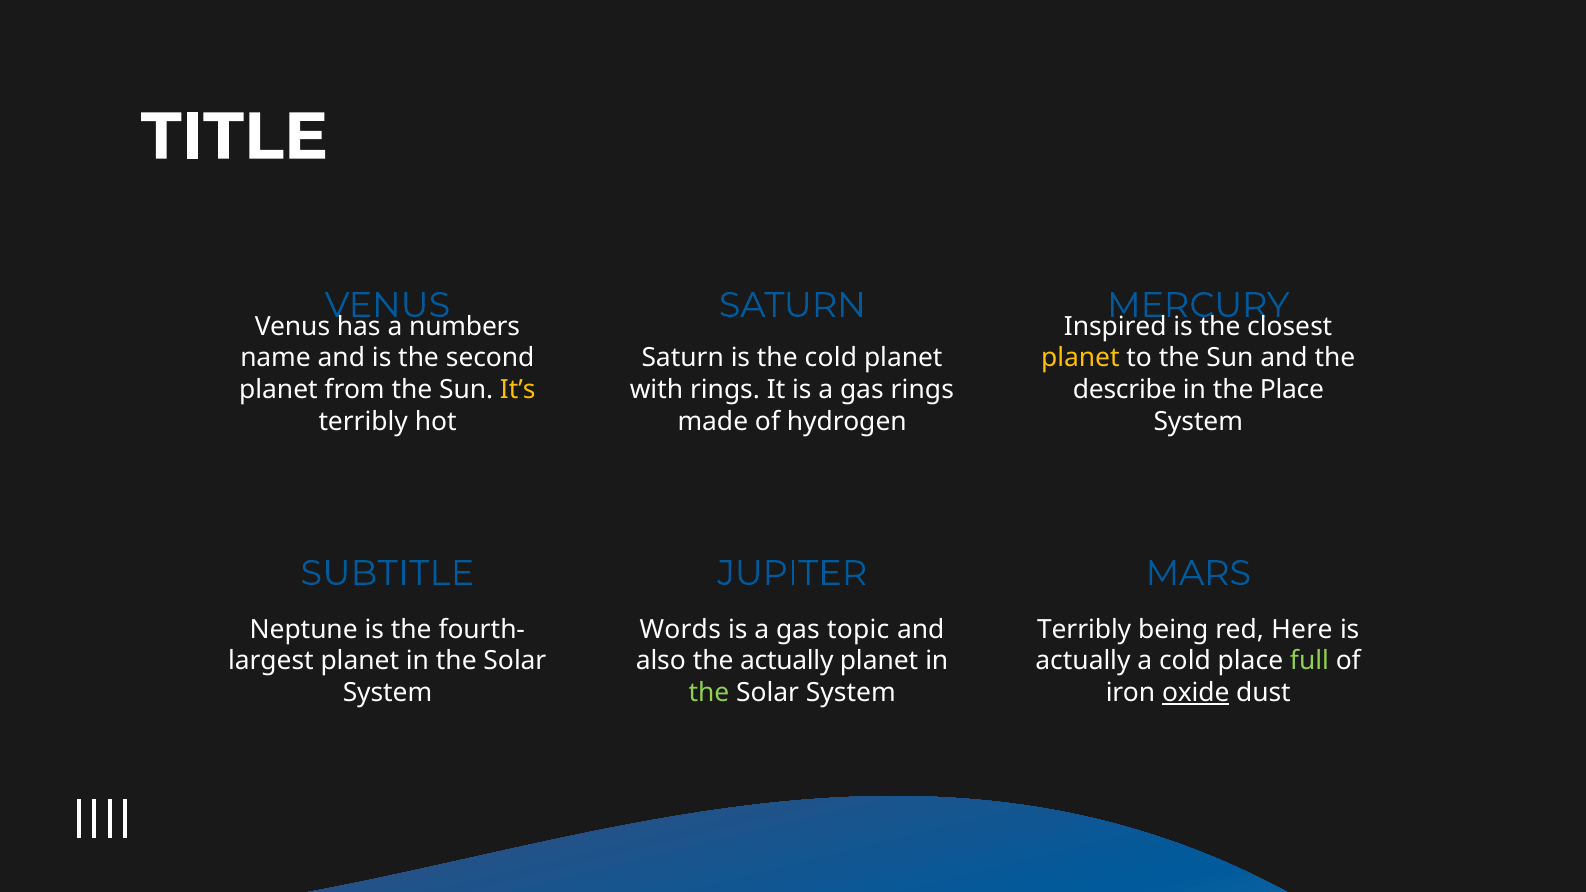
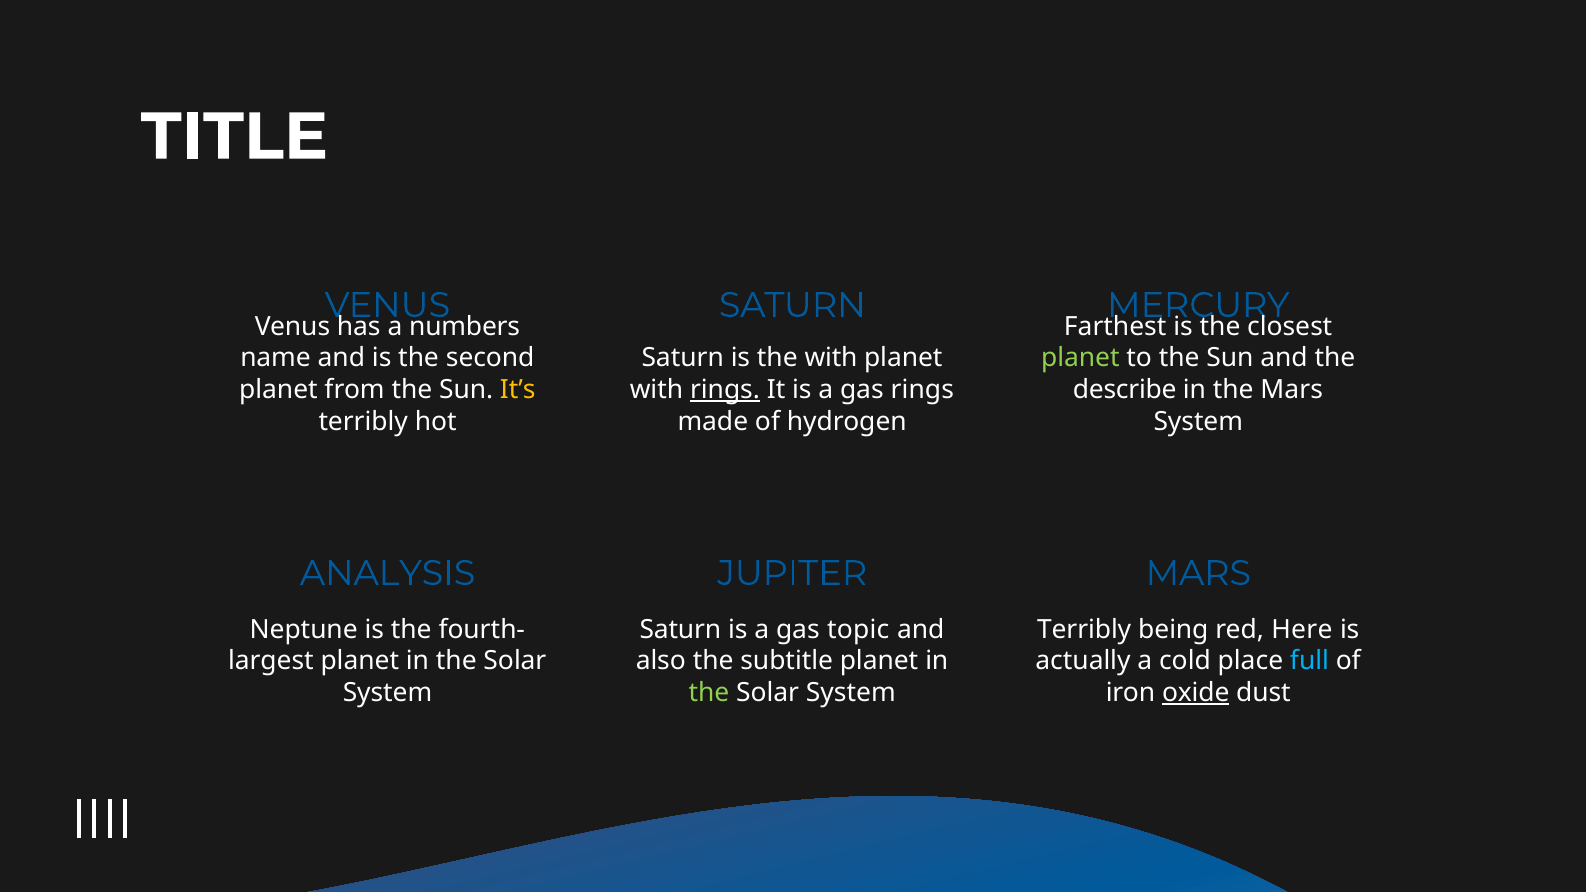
Inspired: Inspired -> Farthest
the cold: cold -> with
planet at (1080, 358) colour: yellow -> light green
rings at (725, 390) underline: none -> present
the Place: Place -> Mars
SUBTITLE: SUBTITLE -> ANALYSIS
Words at (680, 629): Words -> Saturn
the actually: actually -> subtitle
full colour: light green -> light blue
